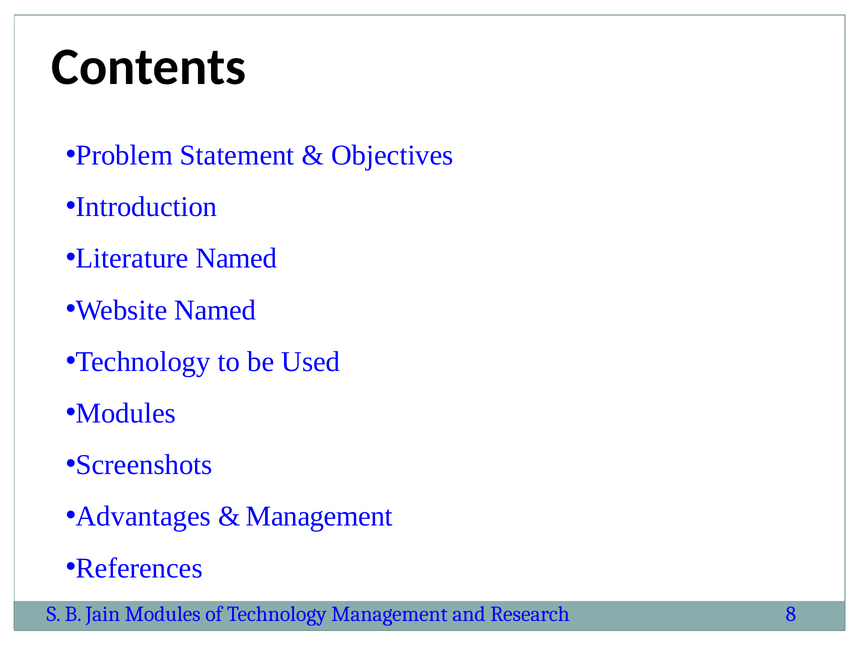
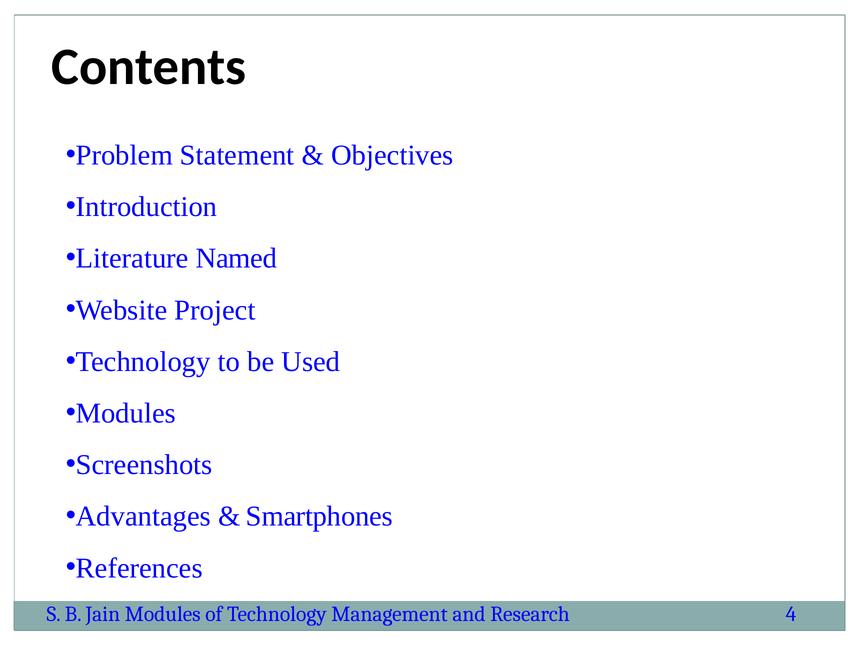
Website Named: Named -> Project
Management at (319, 516): Management -> Smartphones
8: 8 -> 4
